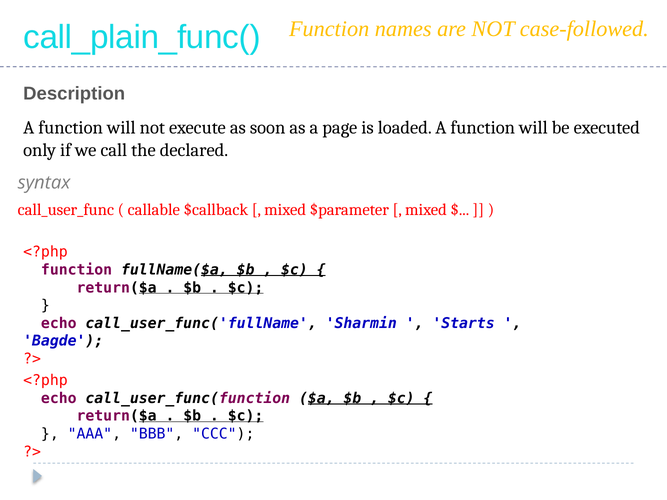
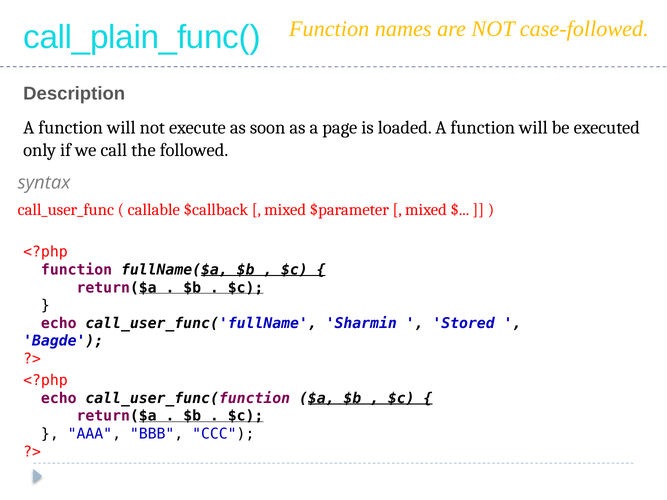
declared: declared -> followed
Starts: Starts -> Stored
